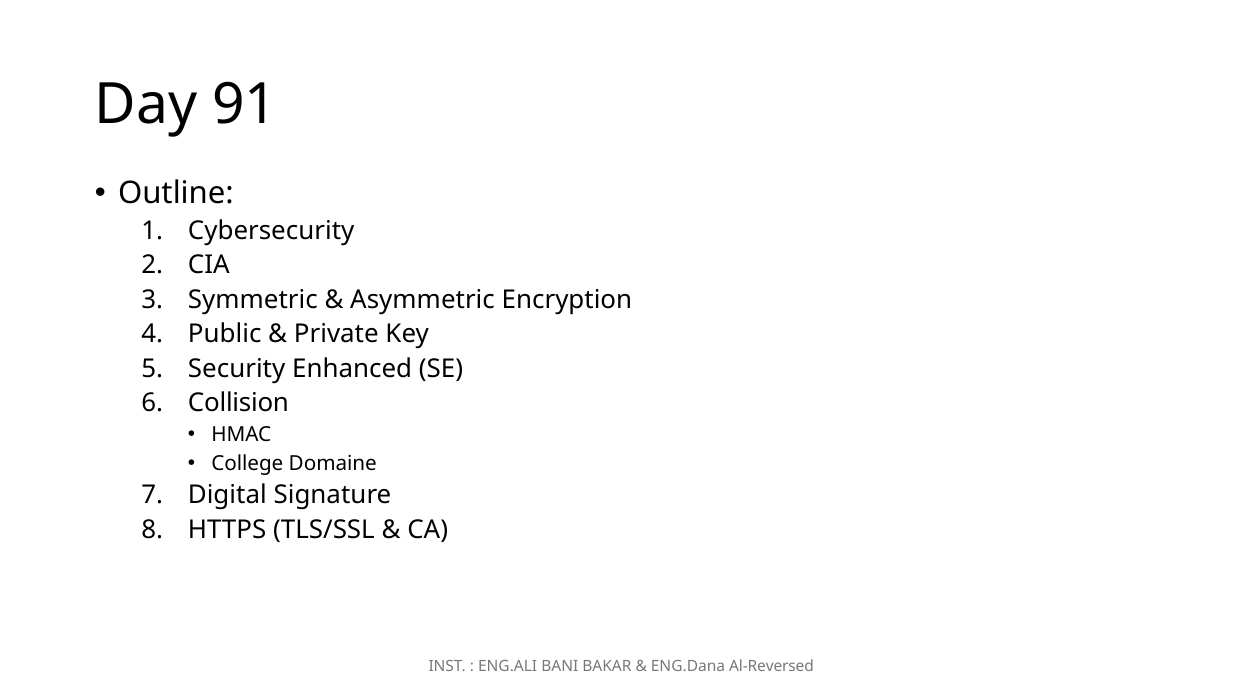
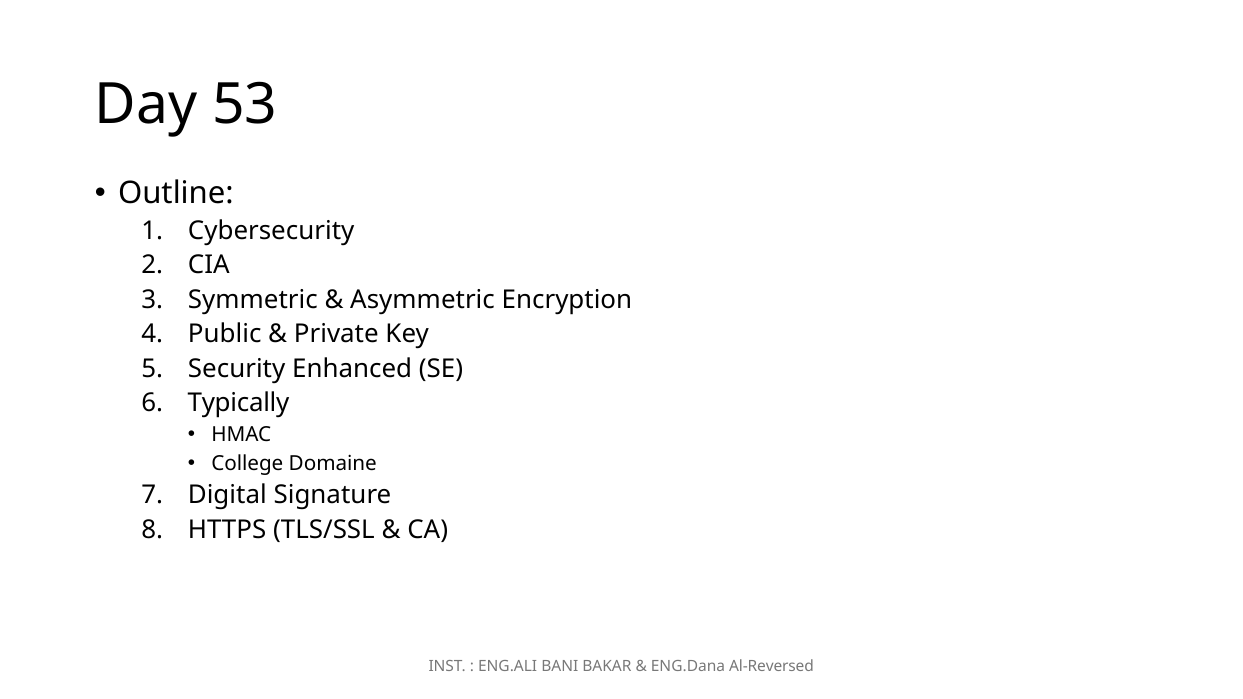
91: 91 -> 53
Collision: Collision -> Typically
